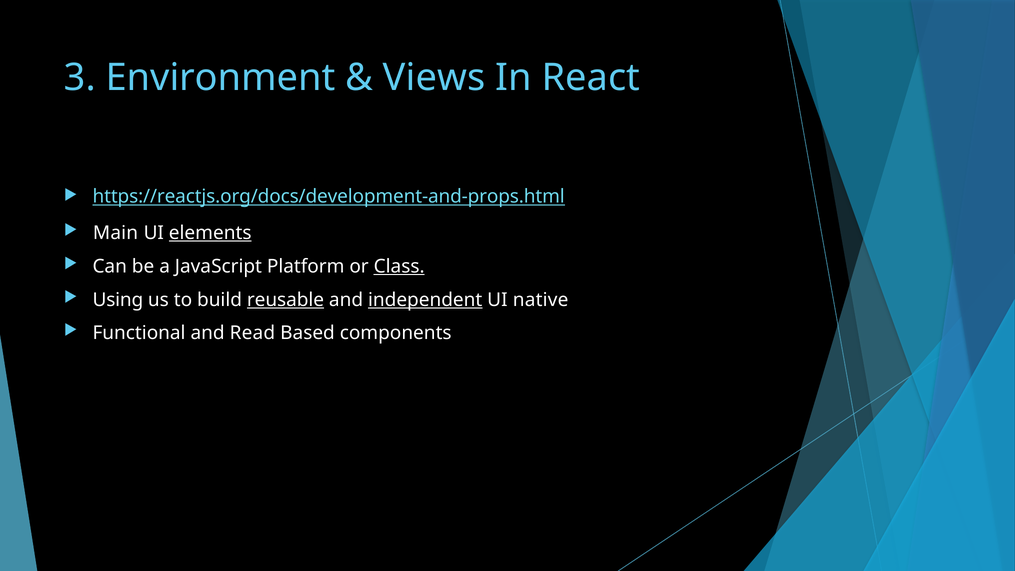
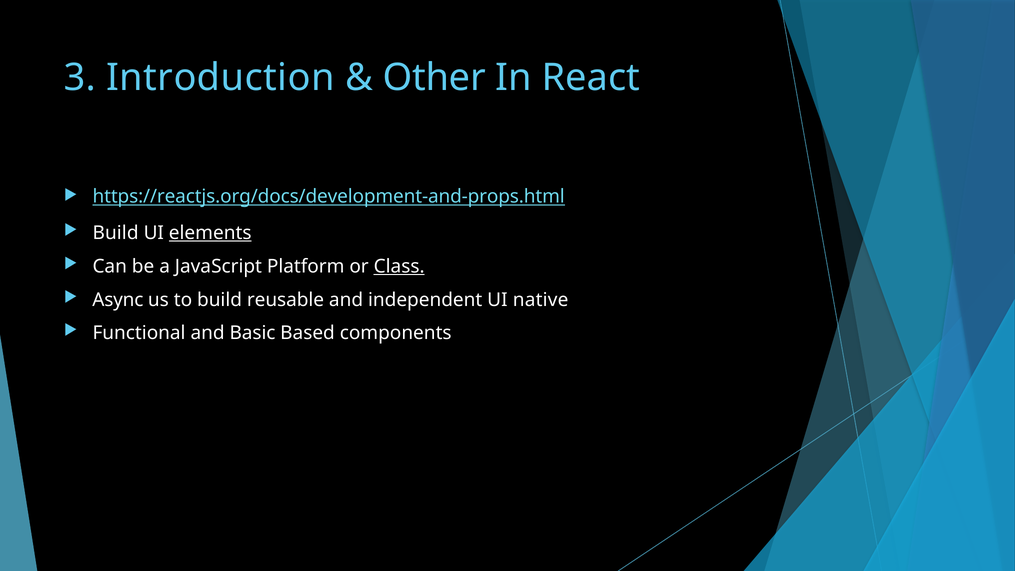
Environment: Environment -> Introduction
Views: Views -> Other
Main at (116, 233): Main -> Build
Using: Using -> Async
reusable underline: present -> none
independent underline: present -> none
Read: Read -> Basic
